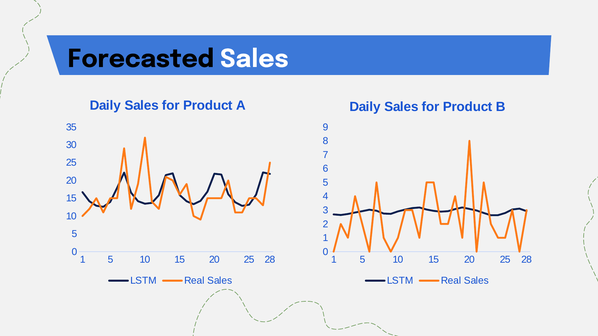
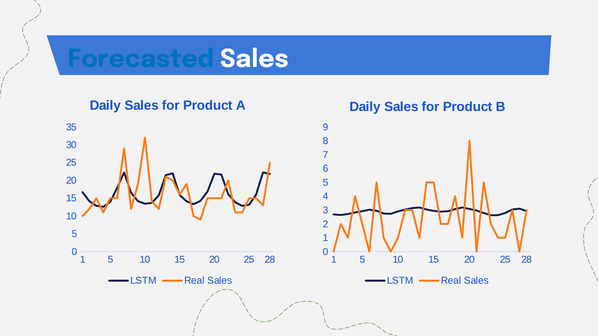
Forecasted colour: black -> blue
